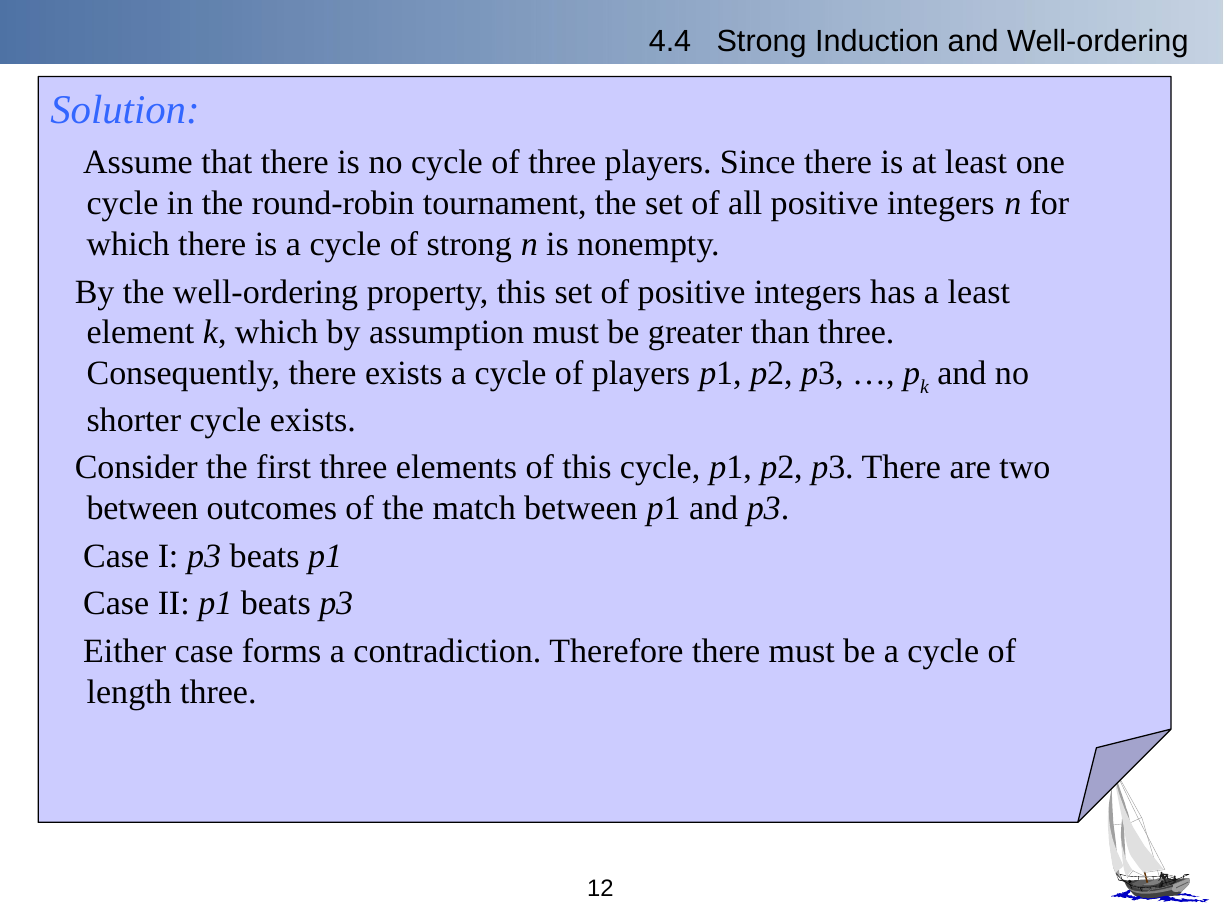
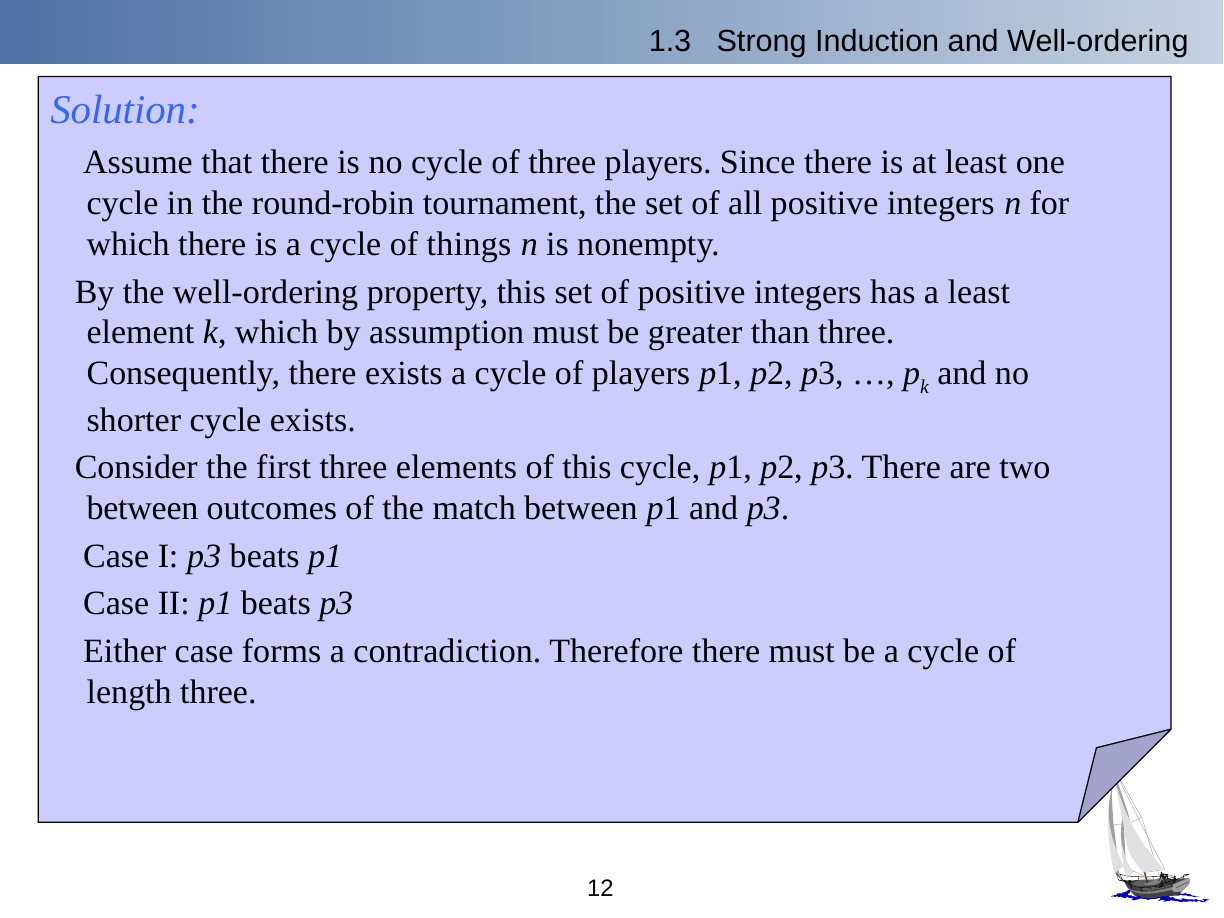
4.4: 4.4 -> 1.3
of strong: strong -> things
